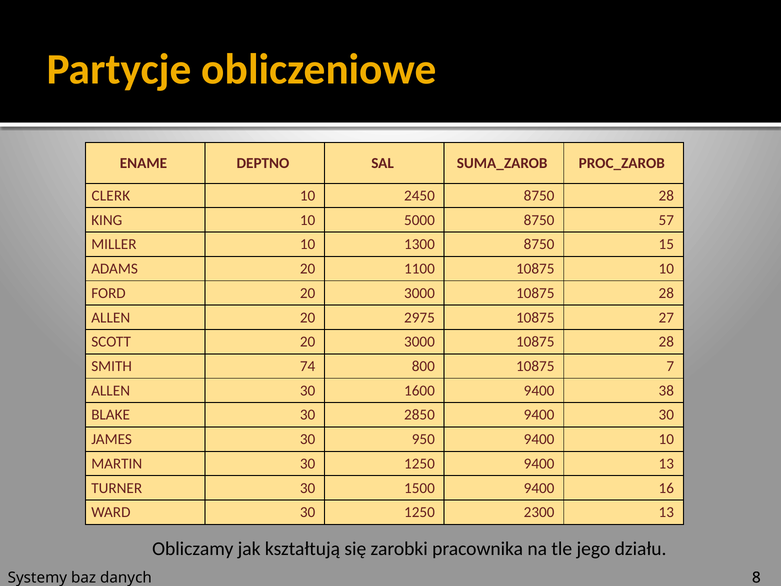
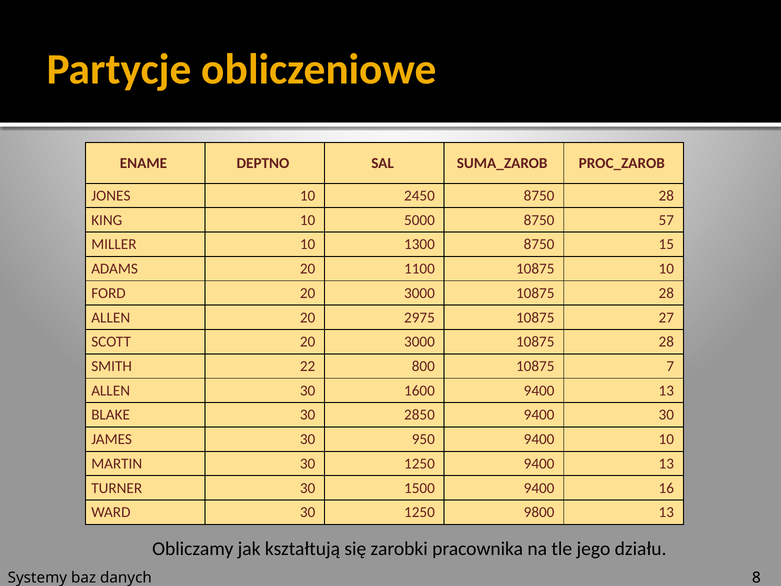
CLERK: CLERK -> JONES
74: 74 -> 22
1600 9400 38: 38 -> 13
2300: 2300 -> 9800
